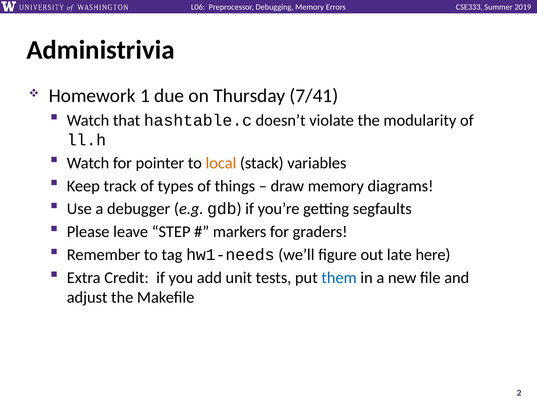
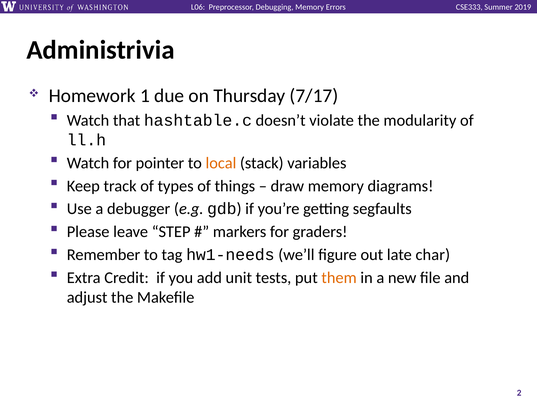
7/41: 7/41 -> 7/17
here: here -> char
them colour: blue -> orange
